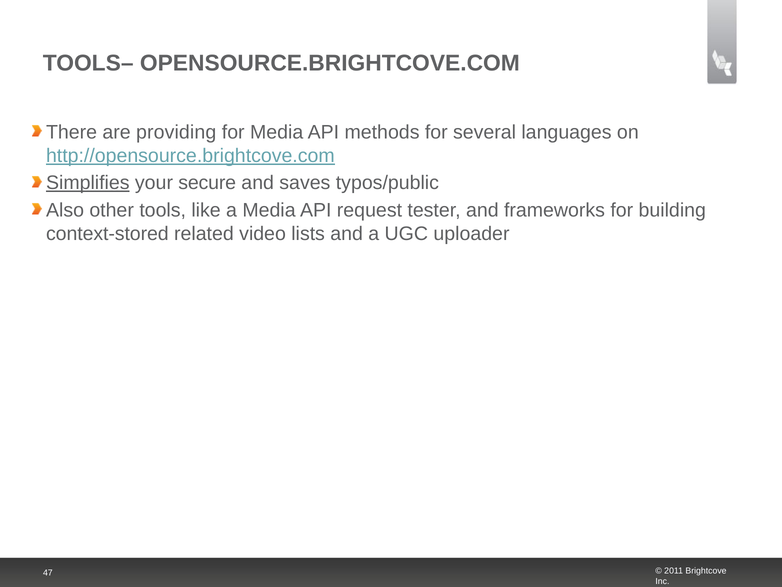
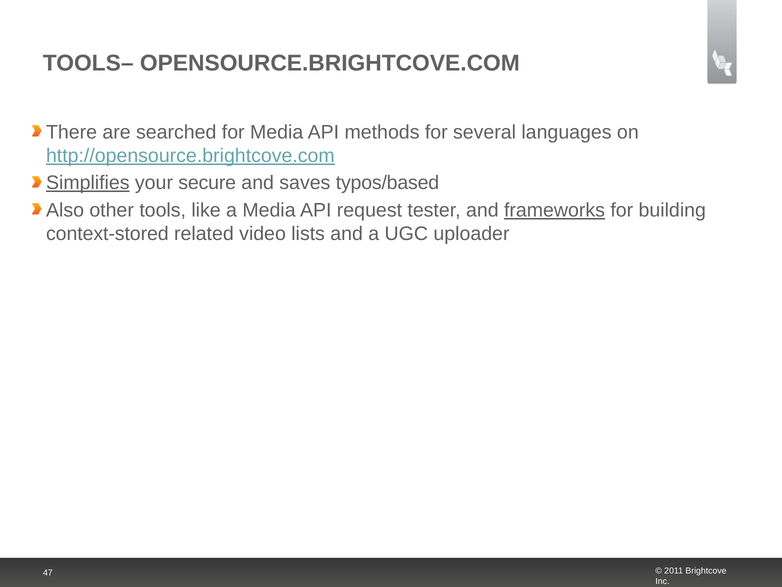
providing: providing -> searched
typos/public: typos/public -> typos/based
frameworks underline: none -> present
